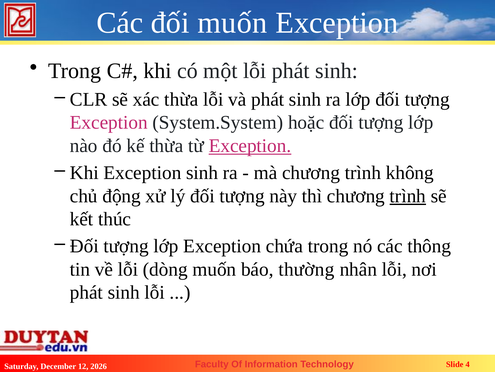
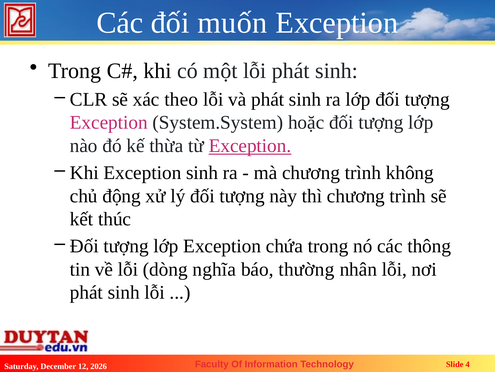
xác thừa: thừa -> theo
trình at (408, 196) underline: present -> none
dòng muốn: muốn -> nghĩa
